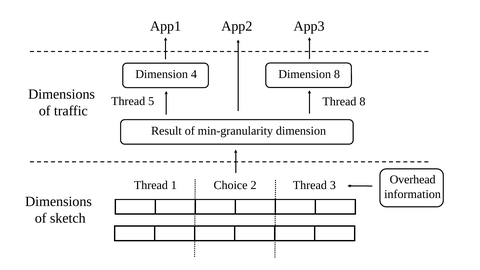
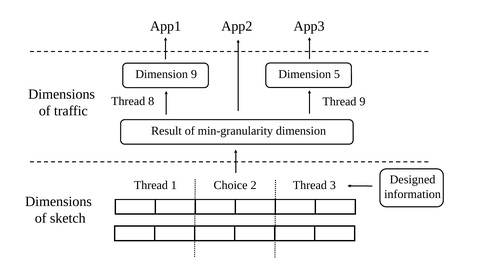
Dimension 4: 4 -> 9
Dimension 8: 8 -> 5
5: 5 -> 8
Thread 8: 8 -> 9
Overhead: Overhead -> Designed
